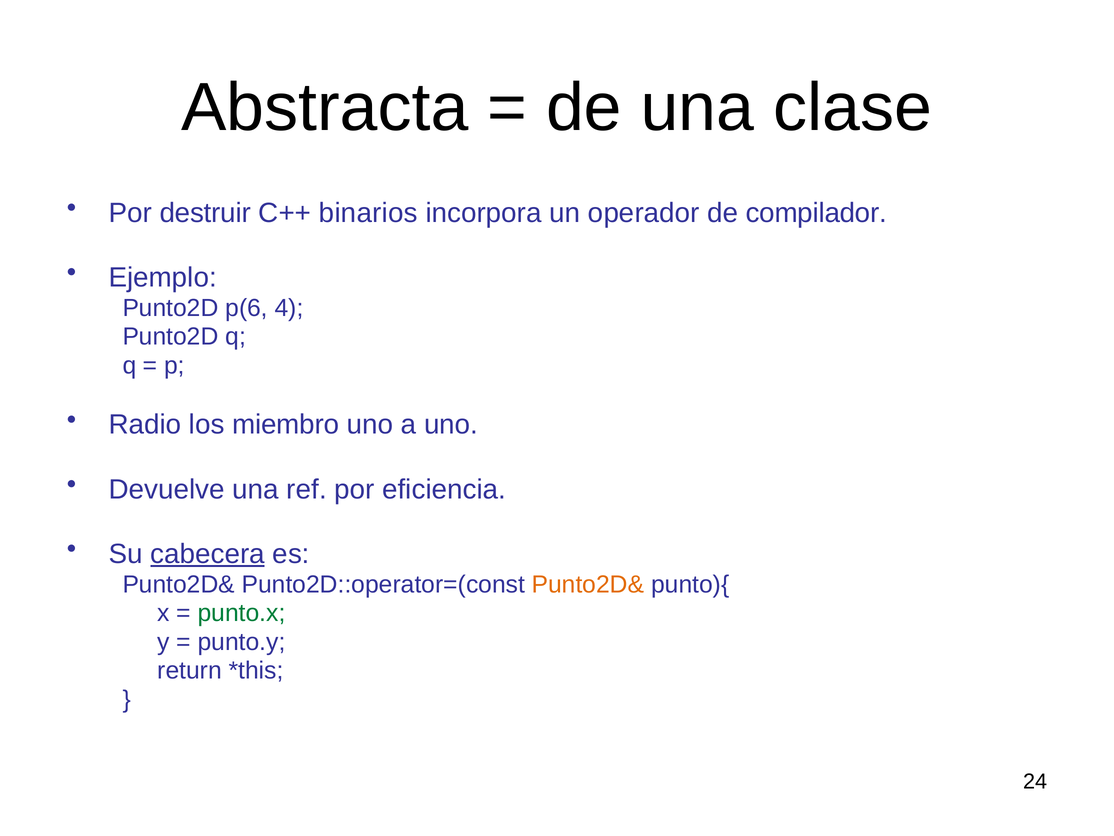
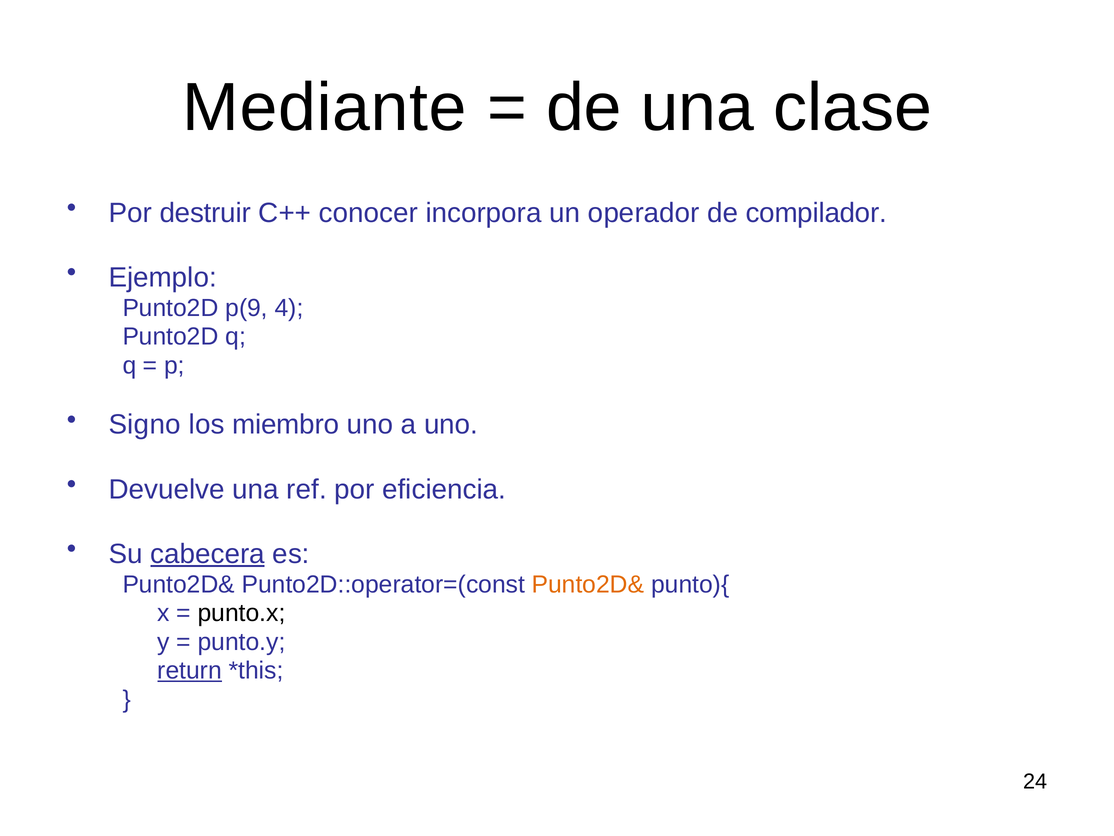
Abstracta: Abstracta -> Mediante
binarios: binarios -> conocer
p(6: p(6 -> p(9
Radio: Radio -> Signo
punto.x colour: green -> black
return underline: none -> present
